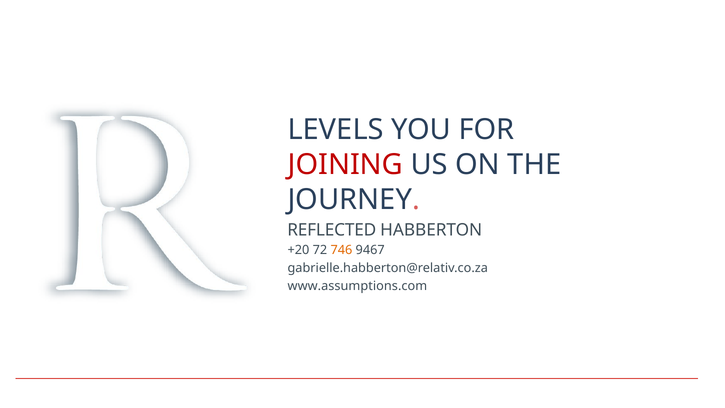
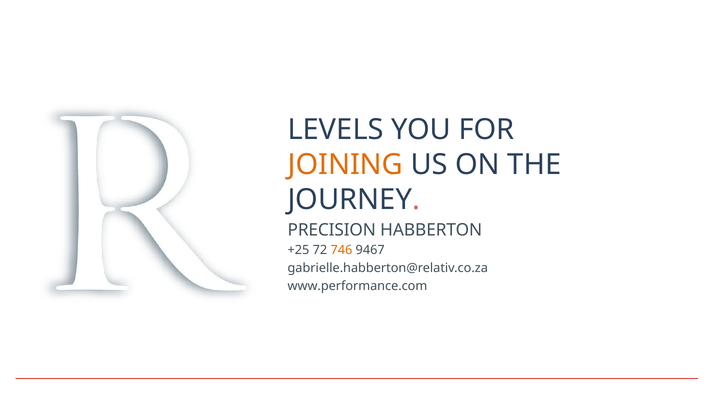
JOINING colour: red -> orange
REFLECTED: REFLECTED -> PRECISION
+20: +20 -> +25
www.assumptions.com: www.assumptions.com -> www.performance.com
